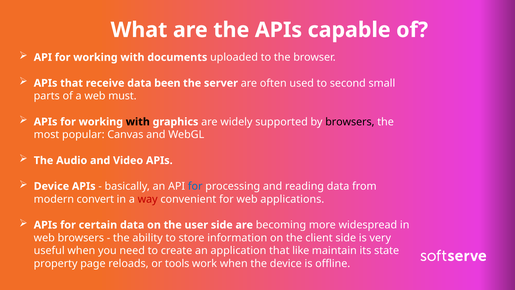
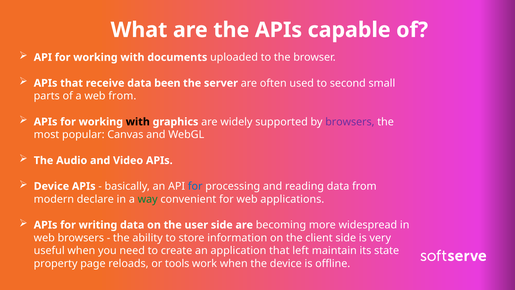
web must: must -> from
browsers at (350, 122) colour: black -> purple
convert: convert -> declare
way colour: red -> green
certain: certain -> writing
like: like -> left
